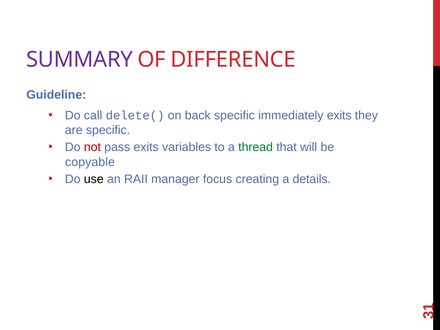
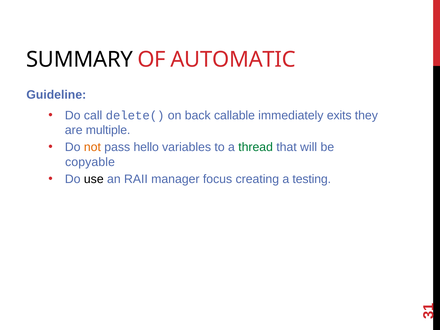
SUMMARY colour: purple -> black
DIFFERENCE: DIFFERENCE -> AUTOMATIC
back specific: specific -> callable
are specific: specific -> multiple
not colour: red -> orange
pass exits: exits -> hello
details: details -> testing
